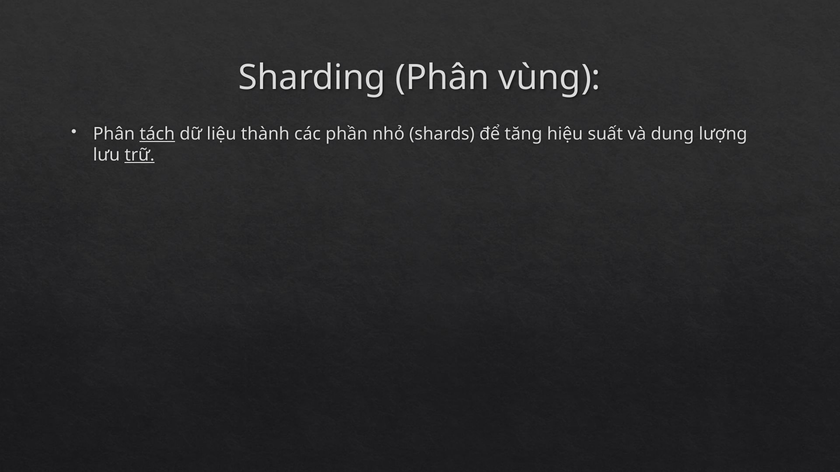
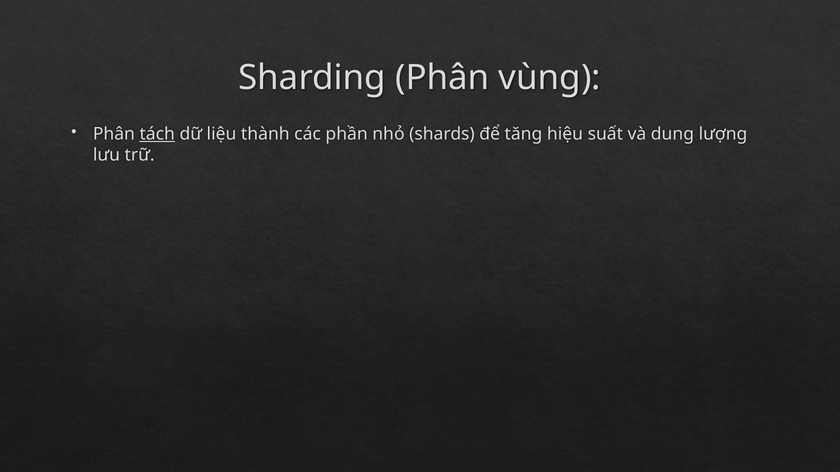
trữ underline: present -> none
